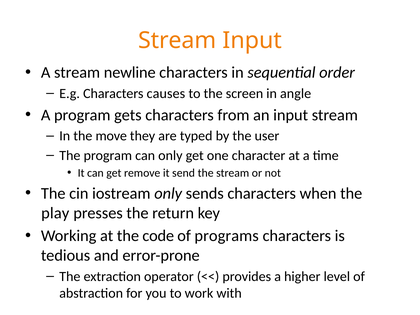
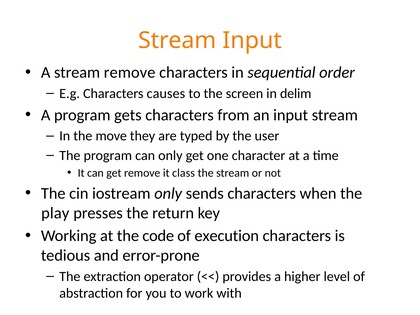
stream newline: newline -> remove
angle: angle -> delim
send: send -> class
programs: programs -> execution
